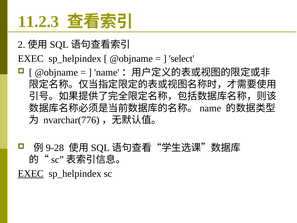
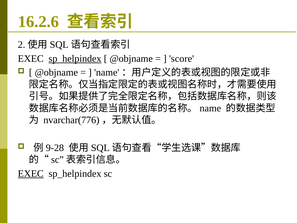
11.2.3: 11.2.3 -> 16.2.6
sp_helpindex at (75, 59) underline: none -> present
select: select -> score
